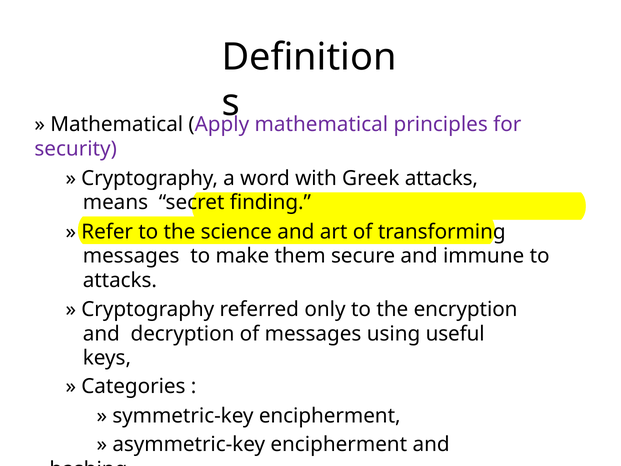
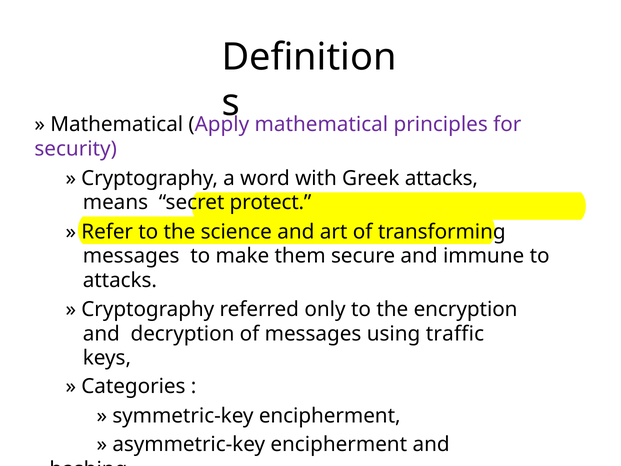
finding: finding -> protect
useful: useful -> traffic
